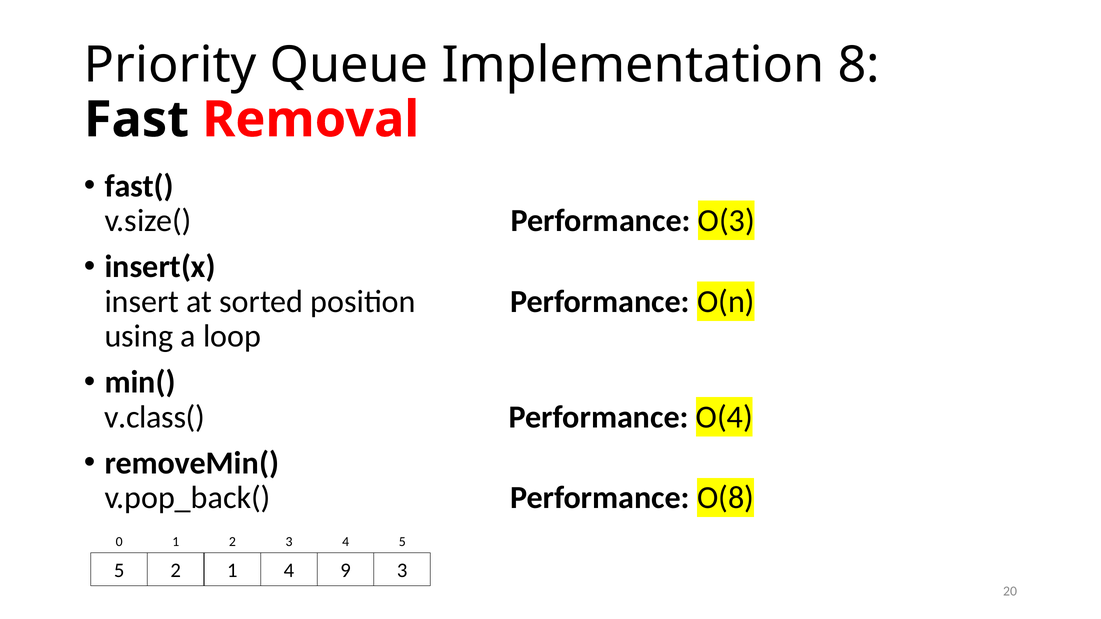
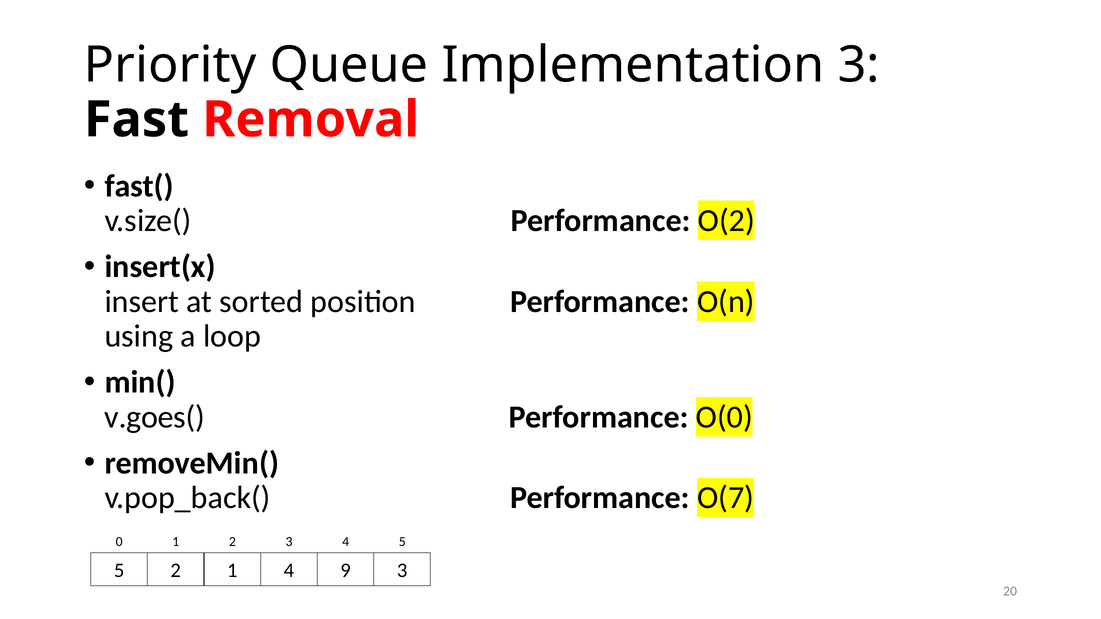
Implementation 8: 8 -> 3
O(3: O(3 -> O(2
v.class(: v.class( -> v.goes(
O(4: O(4 -> O(0
O(8: O(8 -> O(7
